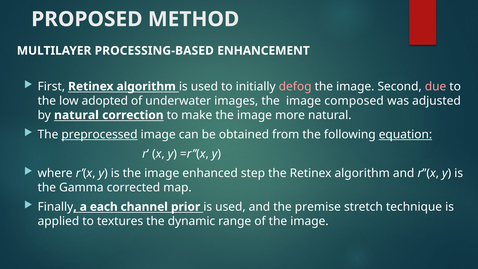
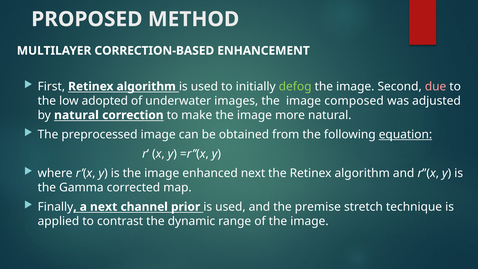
PROCESSING-BASED: PROCESSING-BASED -> CORRECTION-BASED
defog colour: pink -> light green
preprocessed underline: present -> none
enhanced step: step -> next
a each: each -> next
textures: textures -> contrast
